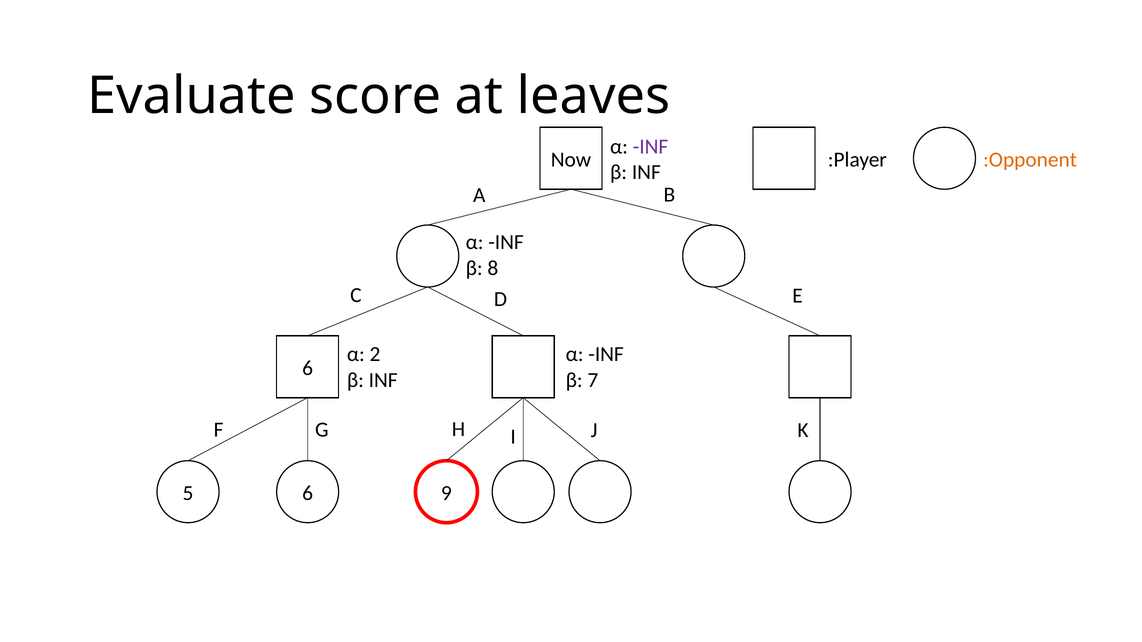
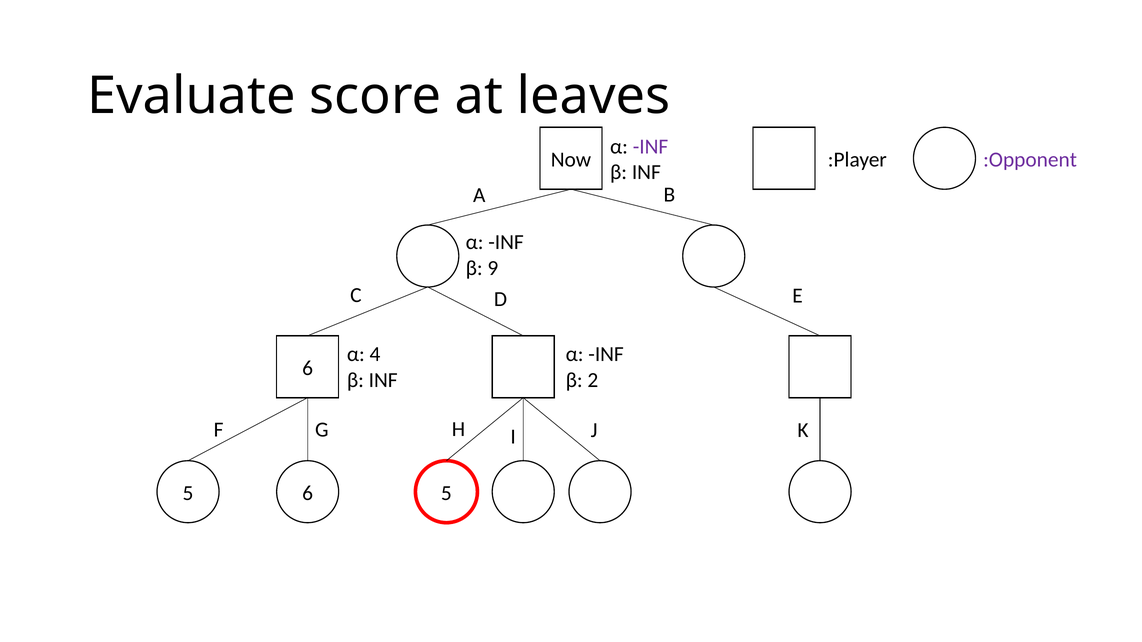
:Opponent colour: orange -> purple
8: 8 -> 9
2: 2 -> 4
7: 7 -> 2
5 9: 9 -> 5
